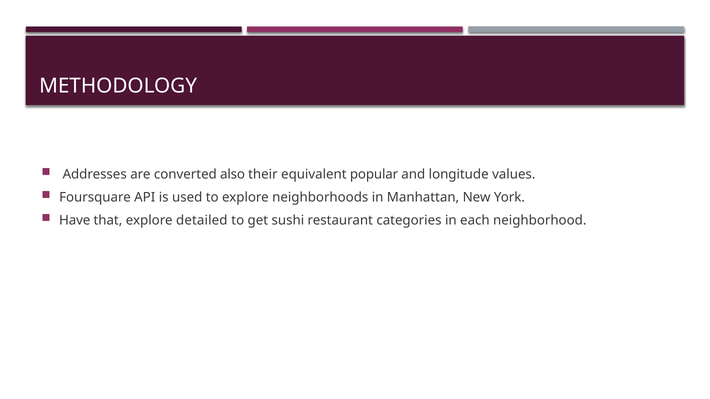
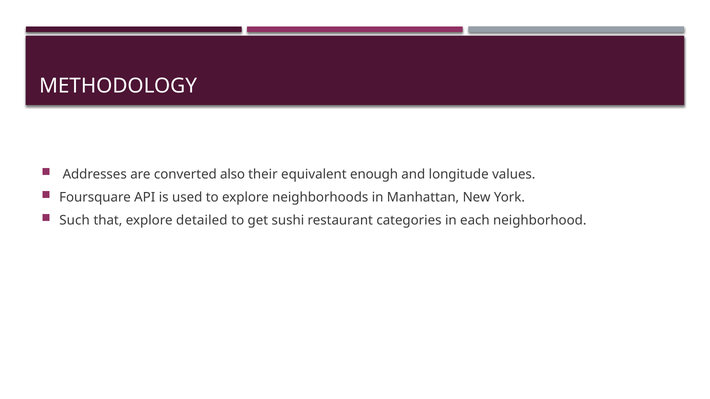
popular: popular -> enough
Have: Have -> Such
